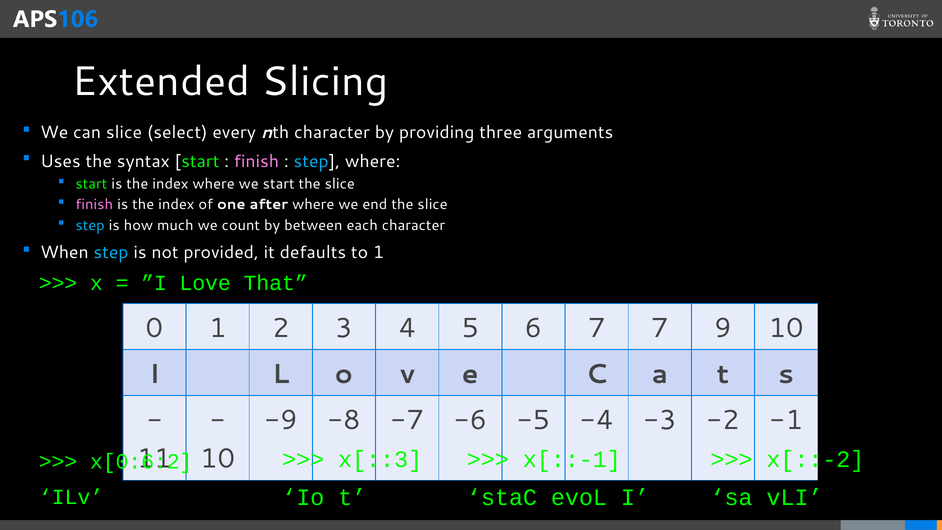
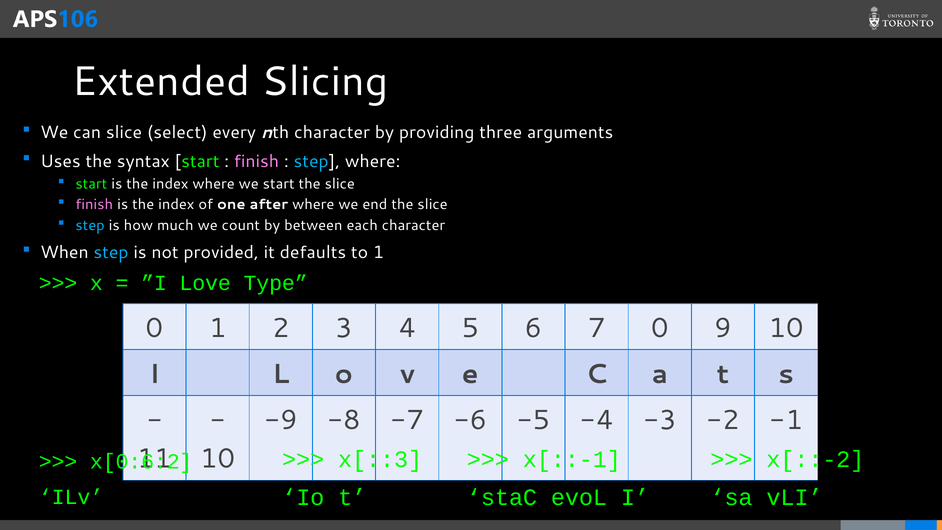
That: That -> Type
7 7: 7 -> 0
